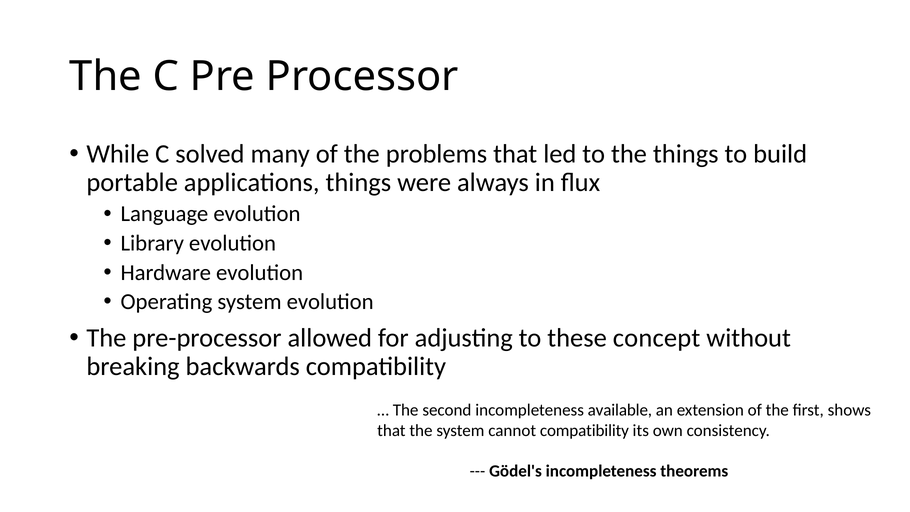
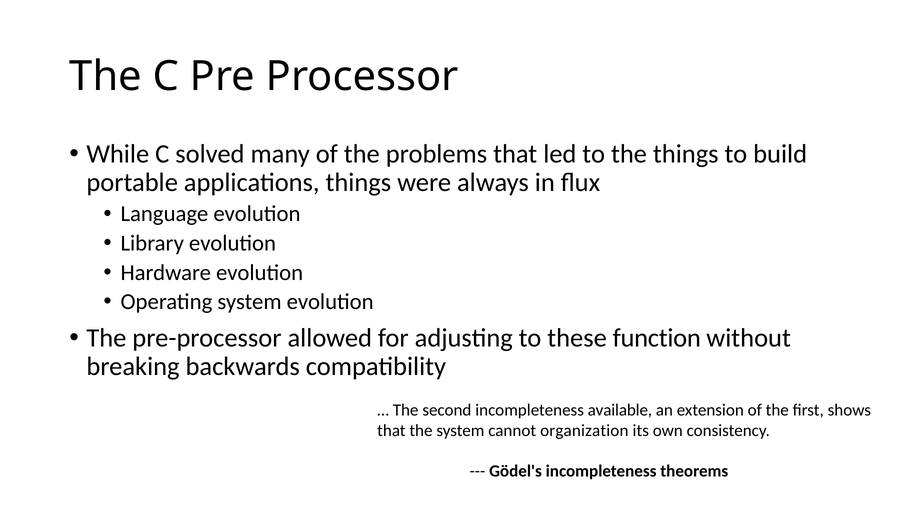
concept: concept -> function
cannot compatibility: compatibility -> organization
